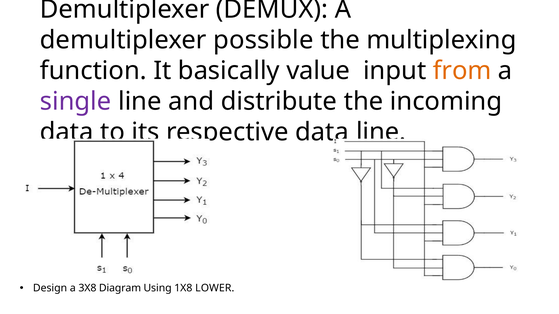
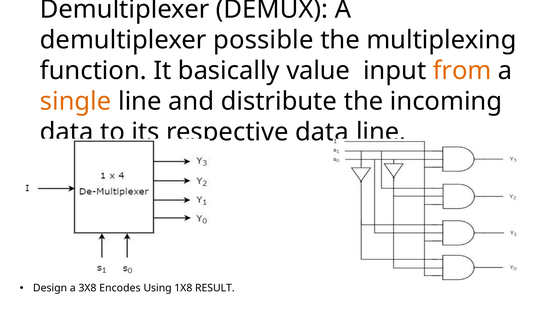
single colour: purple -> orange
Diagram: Diagram -> Encodes
LOWER: LOWER -> RESULT
